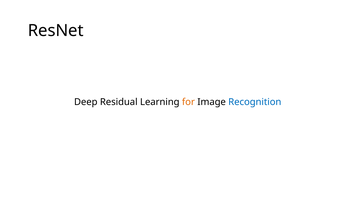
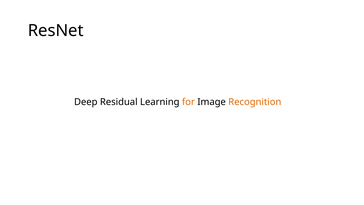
Recognition colour: blue -> orange
